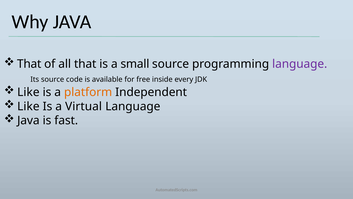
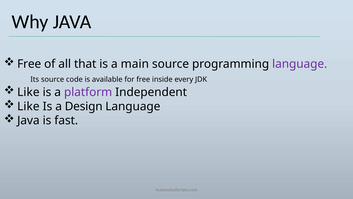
That at (29, 64): That -> Free
small: small -> main
platform colour: orange -> purple
Virtual: Virtual -> Design
